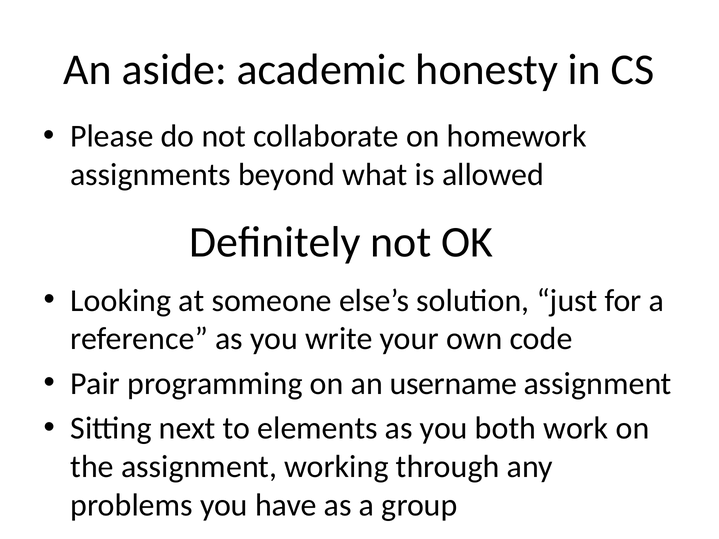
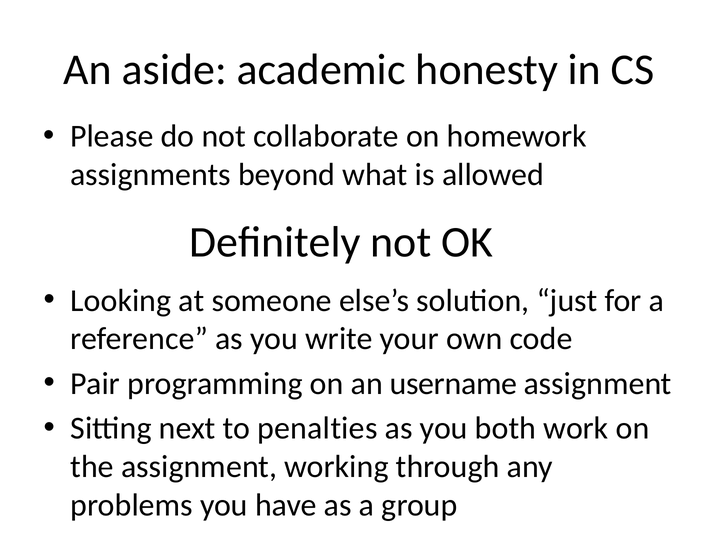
elements: elements -> penalties
